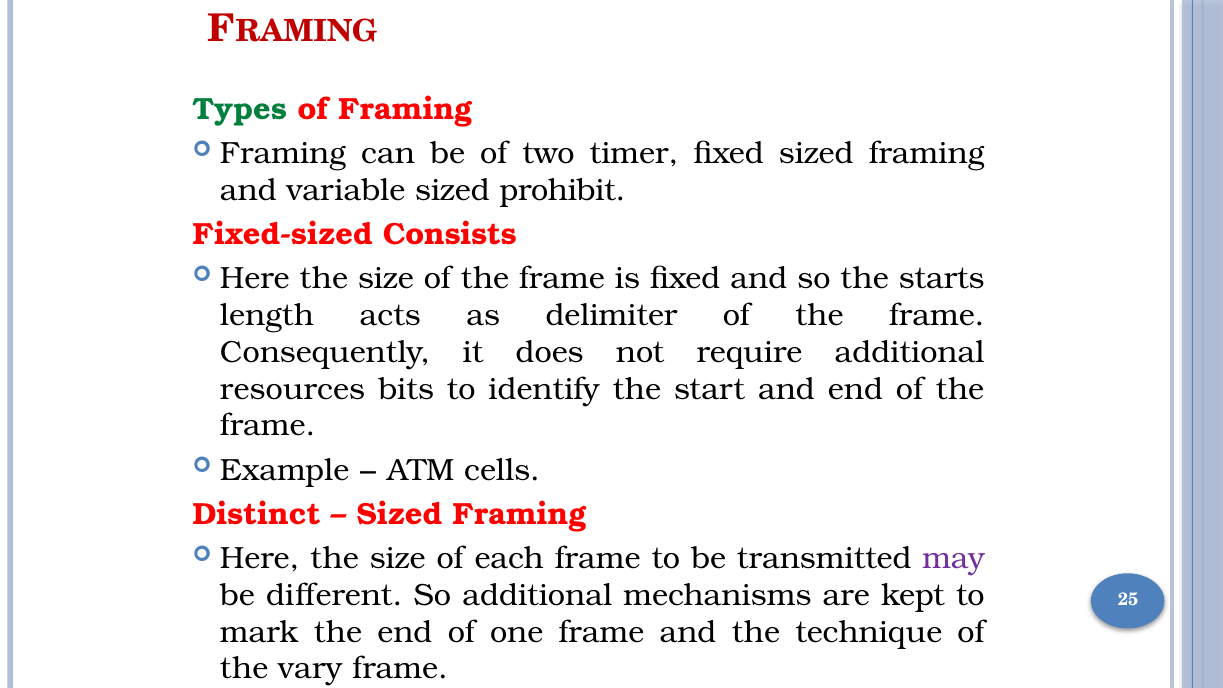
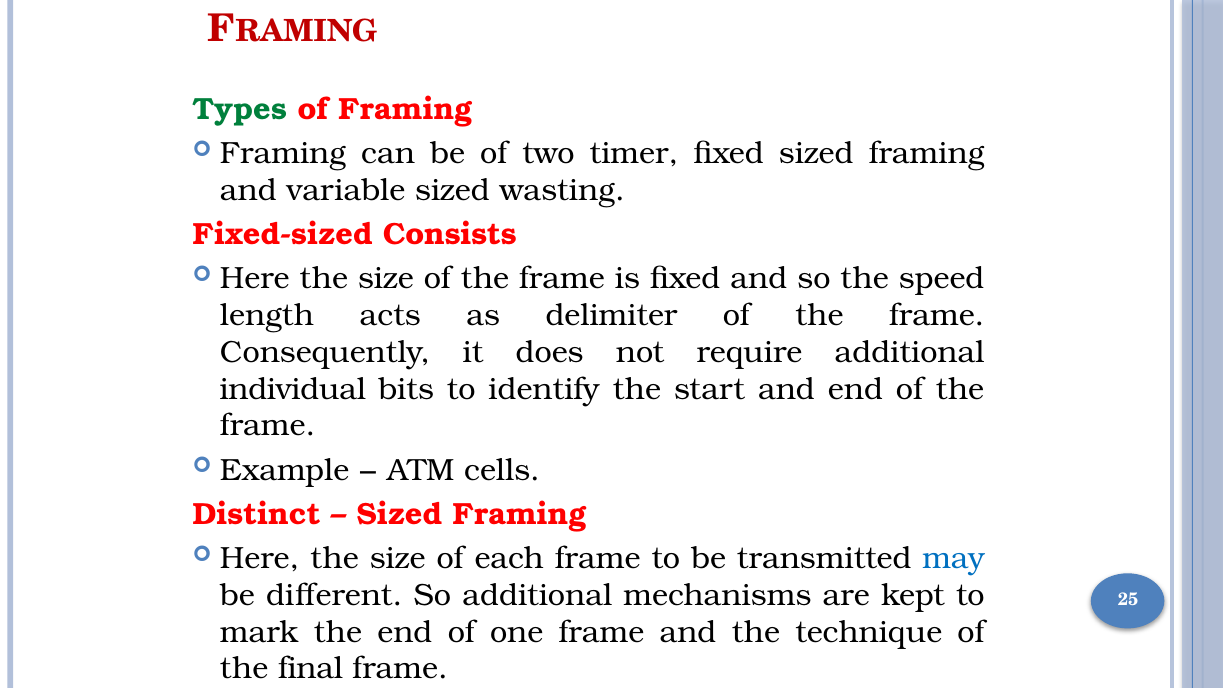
prohibit: prohibit -> wasting
starts: starts -> speed
resources: resources -> individual
may colour: purple -> blue
vary: vary -> final
